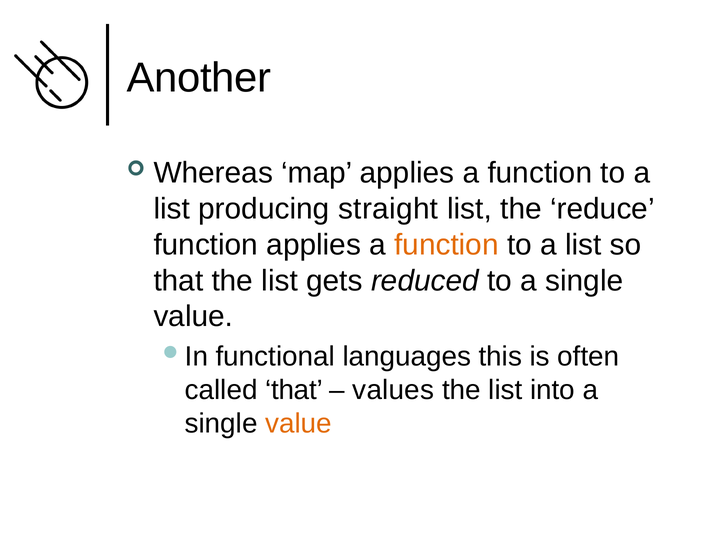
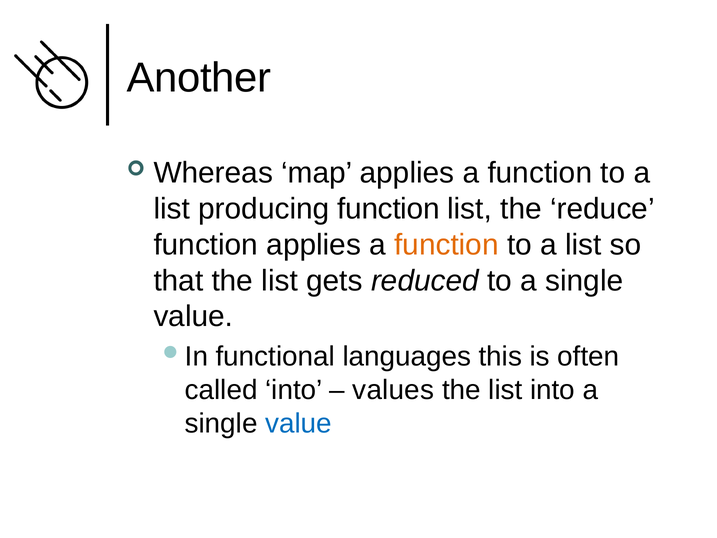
producing straight: straight -> function
called that: that -> into
value at (299, 423) colour: orange -> blue
